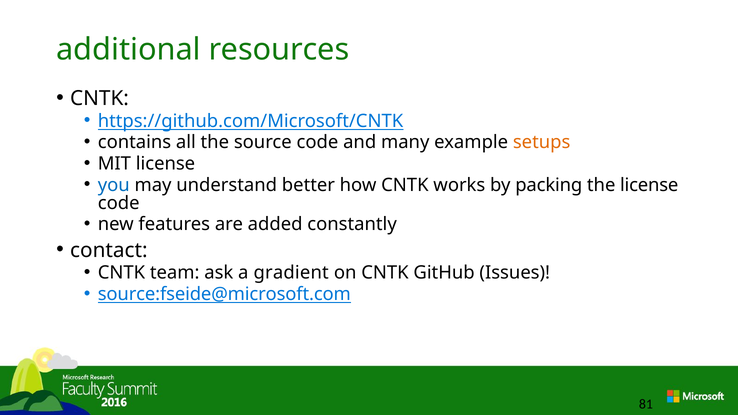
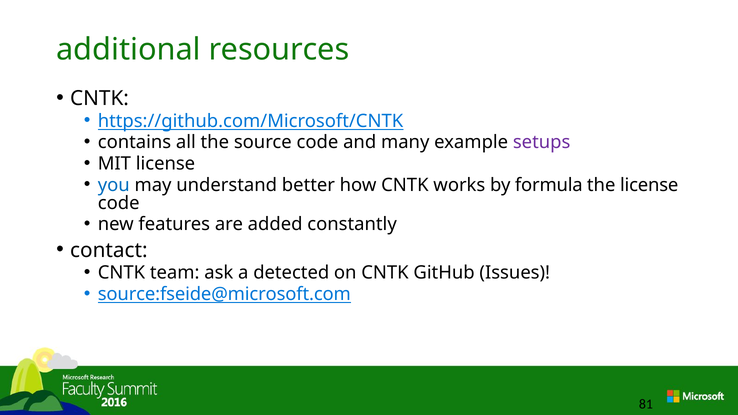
setups colour: orange -> purple
packing: packing -> formula
gradient: gradient -> detected
